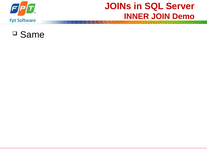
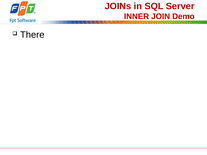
Same: Same -> There
